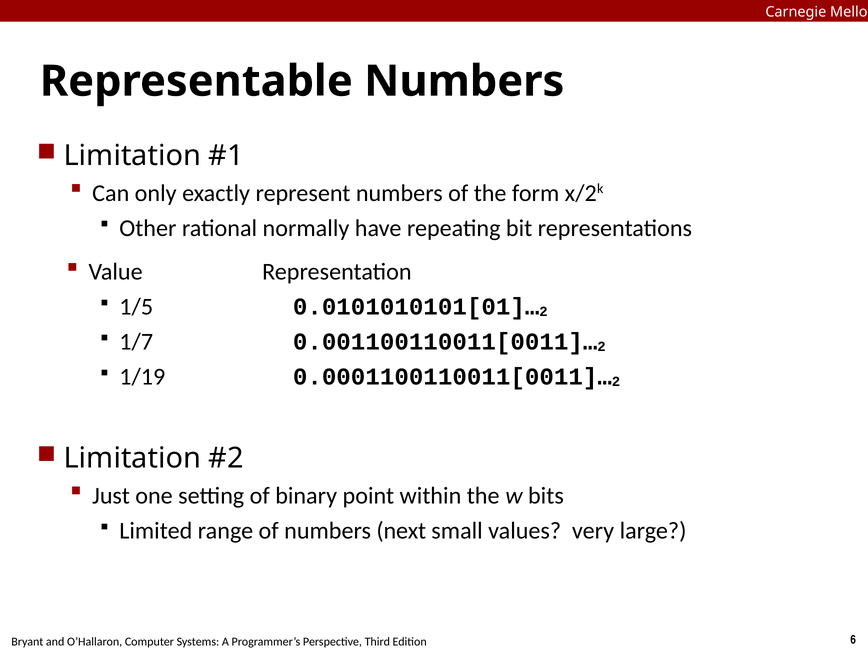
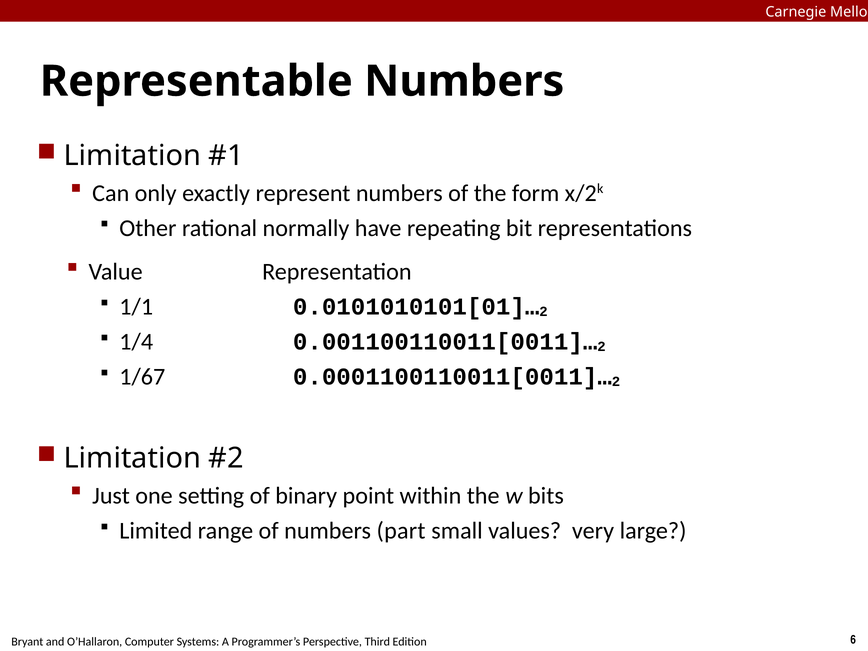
1/5: 1/5 -> 1/1
1/7: 1/7 -> 1/4
1/19: 1/19 -> 1/67
next: next -> part
